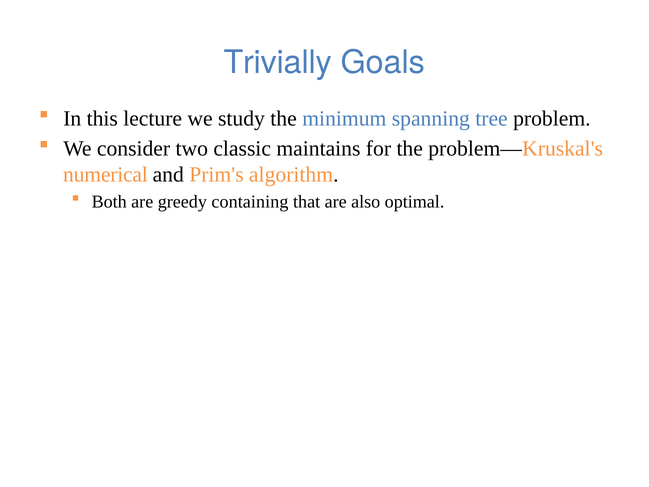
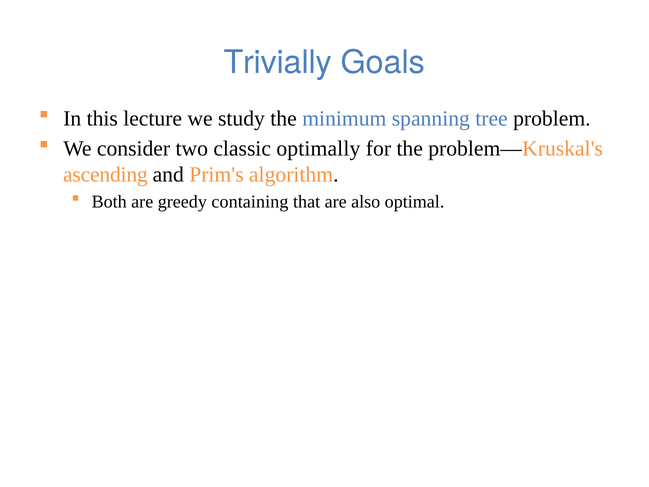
maintains: maintains -> optimally
numerical: numerical -> ascending
